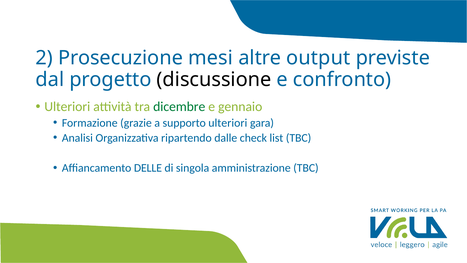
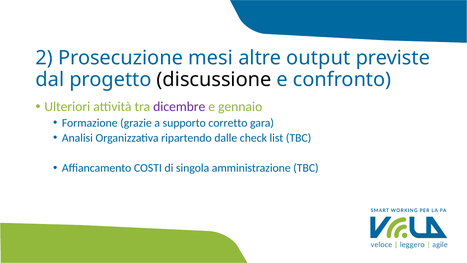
dicembre colour: green -> purple
supporto ulteriori: ulteriori -> corretto
DELLE: DELLE -> COSTI
